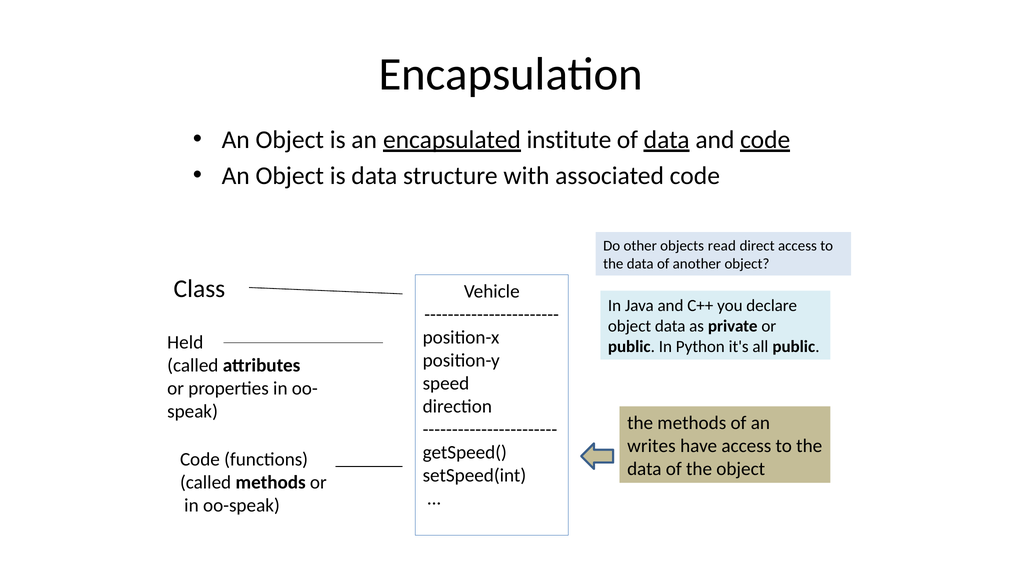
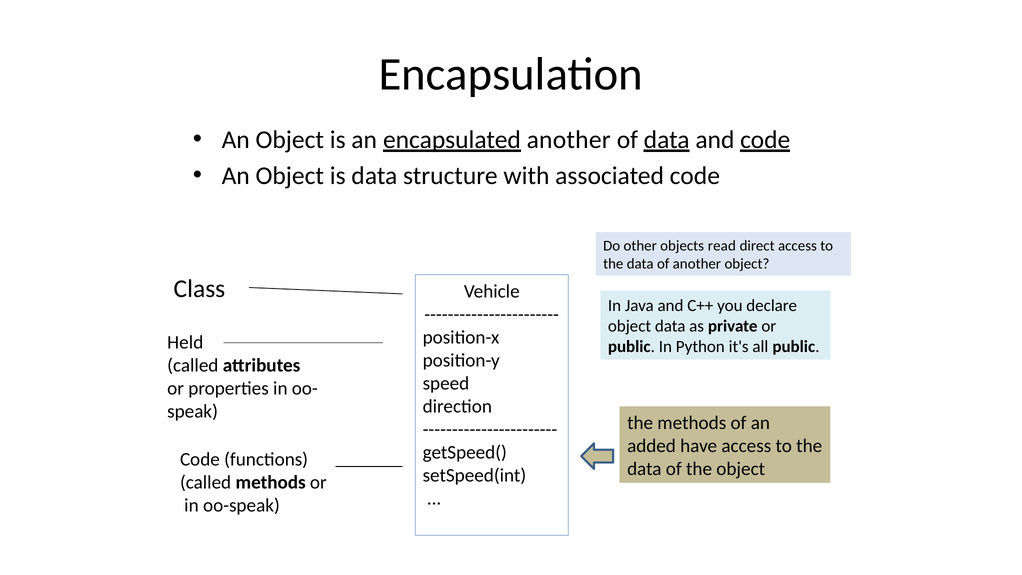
encapsulated institute: institute -> another
writes: writes -> added
